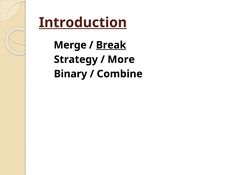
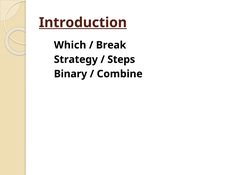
Merge: Merge -> Which
Break underline: present -> none
More: More -> Steps
